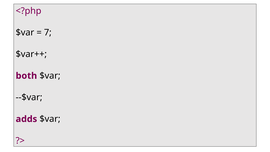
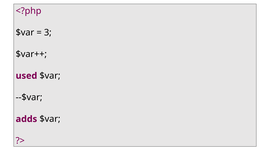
7: 7 -> 3
both: both -> used
